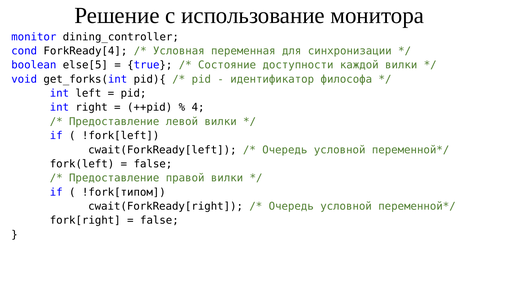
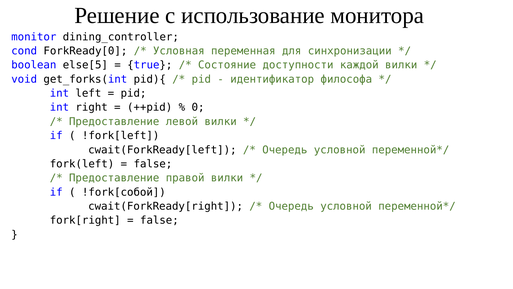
ForkReady[4: ForkReady[4 -> ForkReady[0
4: 4 -> 0
!fork[типом: !fork[типом -> !fork[собой
